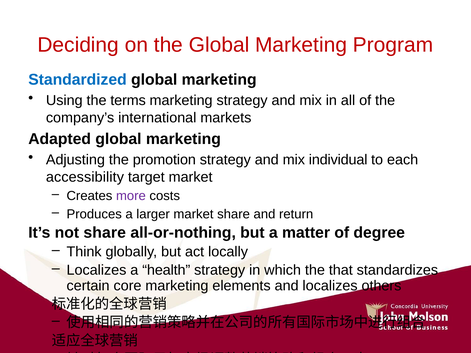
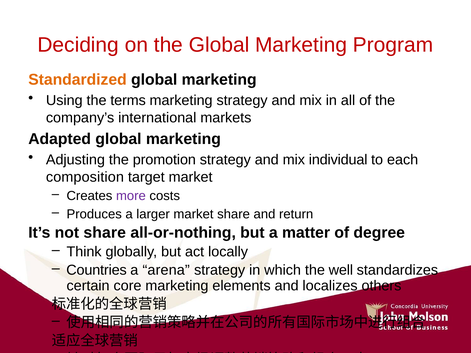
Standardized colour: blue -> orange
accessibility: accessibility -> composition
Localizes at (96, 270): Localizes -> Countries
health: health -> arena
that: that -> well
